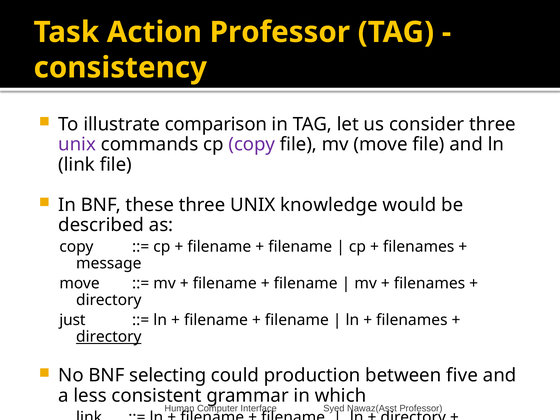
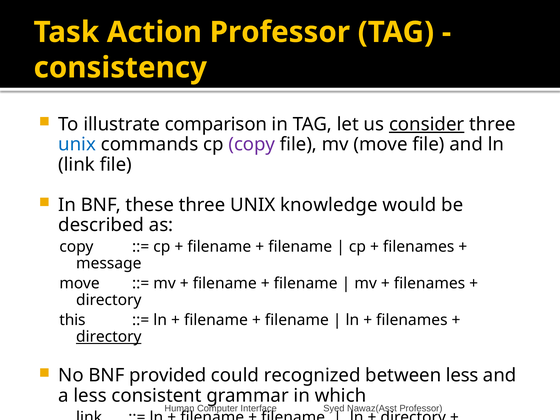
consider underline: none -> present
unix at (77, 144) colour: purple -> blue
just: just -> this
selecting: selecting -> provided
production: production -> recognized
between five: five -> less
